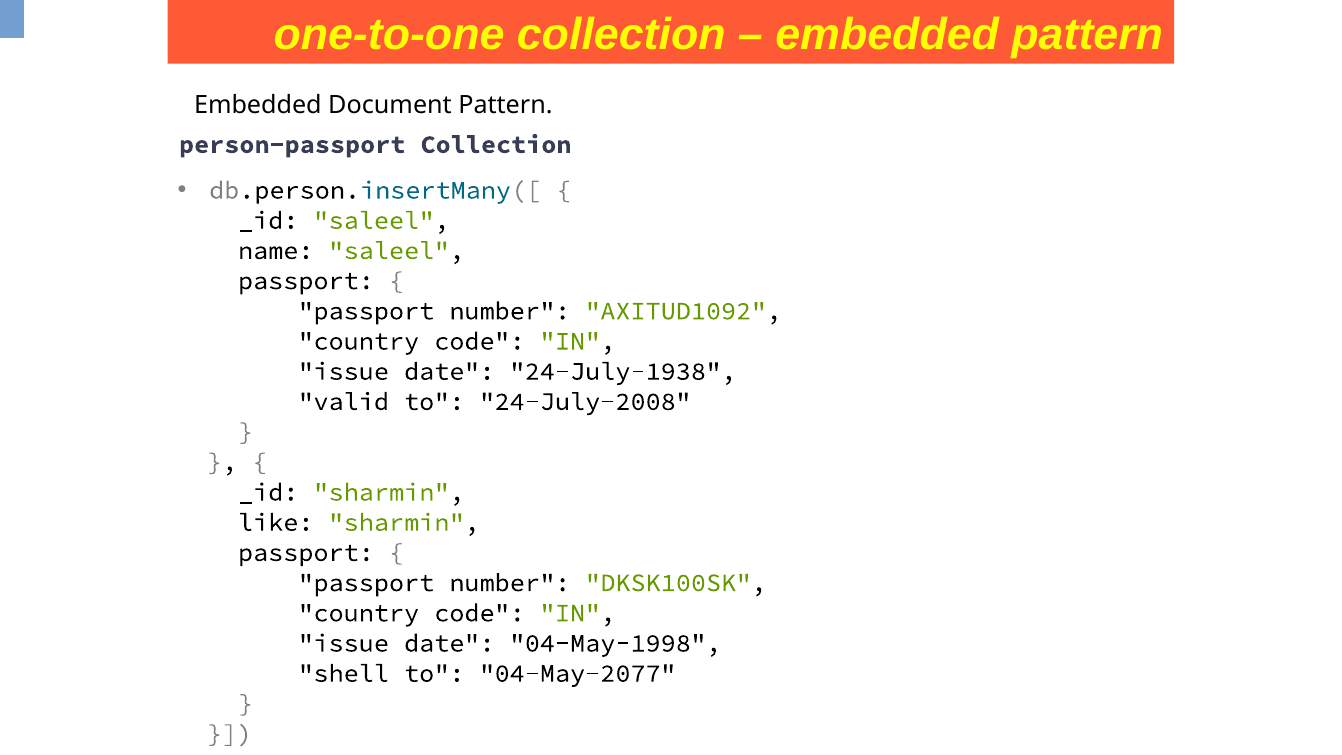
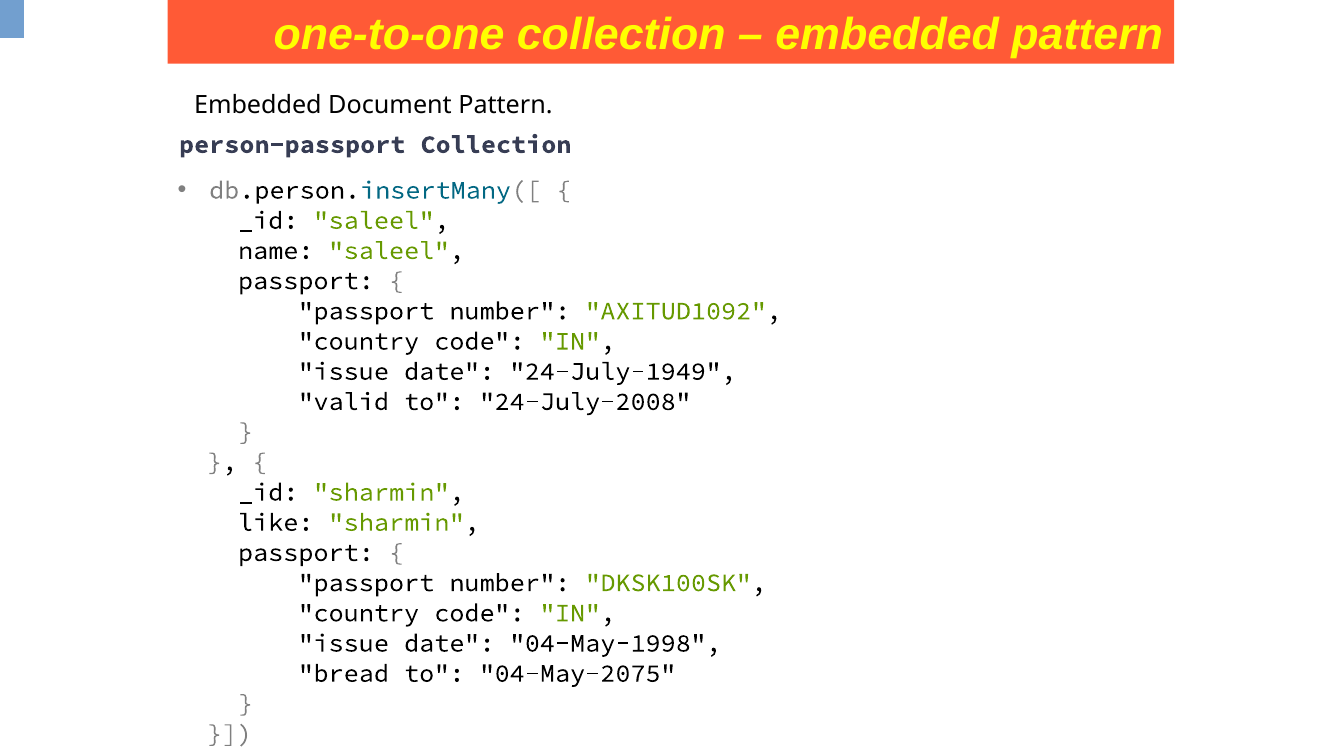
24-July-1938: 24-July-1938 -> 24-July-1949
shell: shell -> bread
04-May-2077: 04-May-2077 -> 04-May-2075
